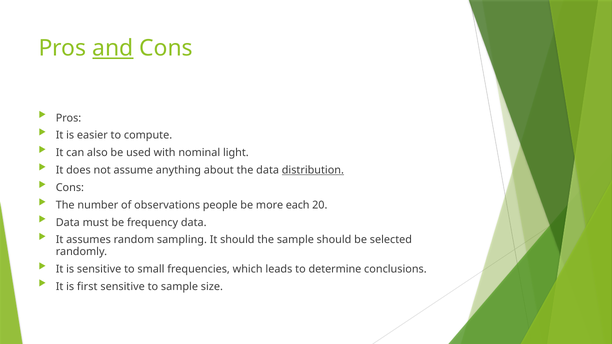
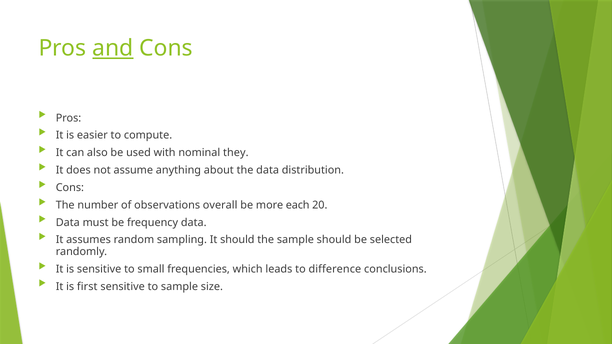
light: light -> they
distribution underline: present -> none
people: people -> overall
determine: determine -> difference
